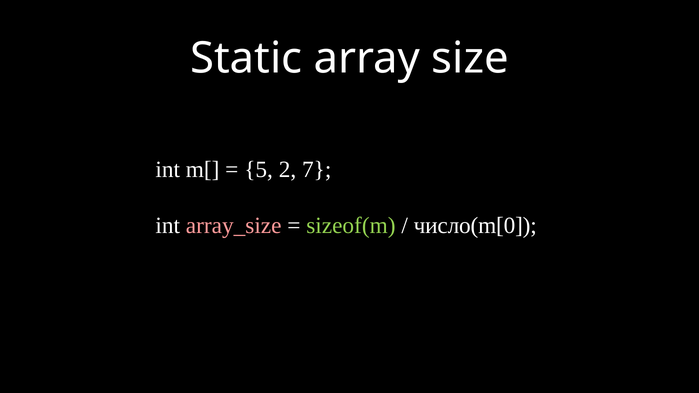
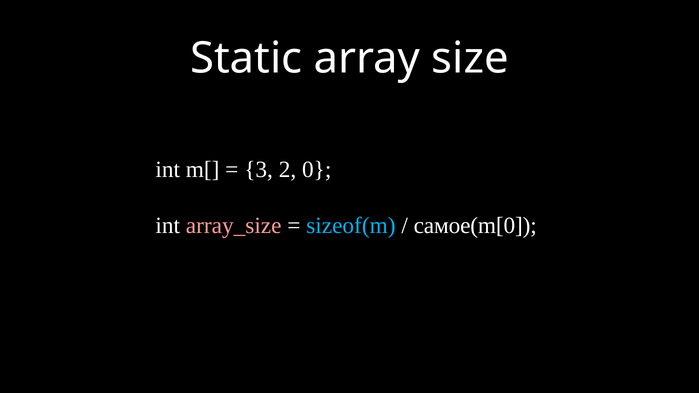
5: 5 -> 3
7: 7 -> 0
sizeof(m colour: light green -> light blue
число(m[0: число(m[0 -> самое(m[0
